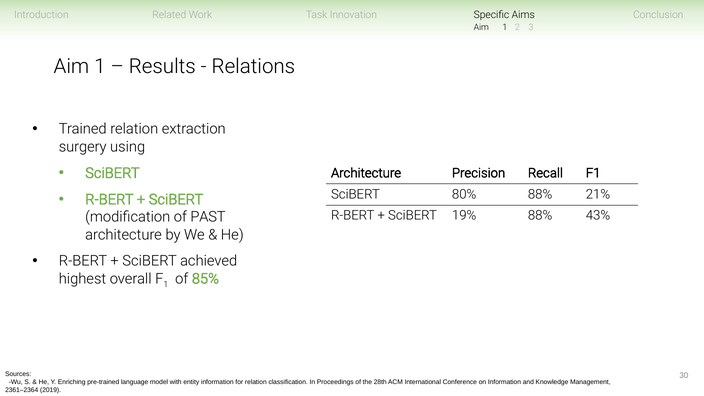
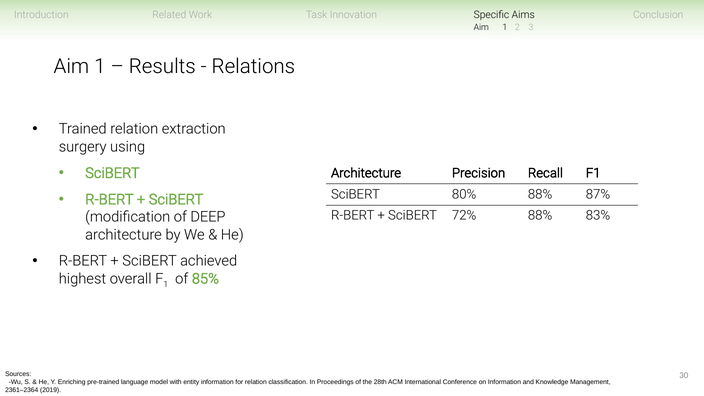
21%: 21% -> 87%
19%: 19% -> 72%
43%: 43% -> 83%
PAST: PAST -> DEEP
